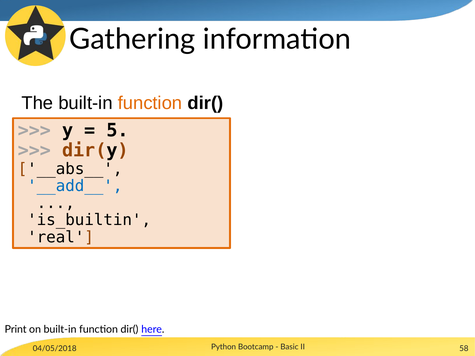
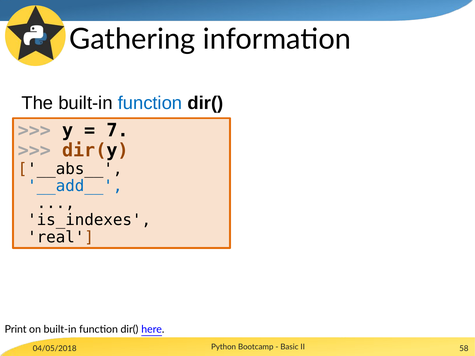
function at (150, 103) colour: orange -> blue
5: 5 -> 7
is_builtin: is_builtin -> is_indexes
